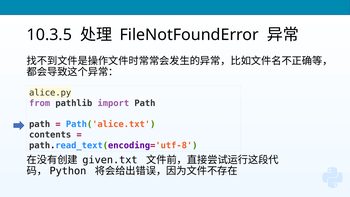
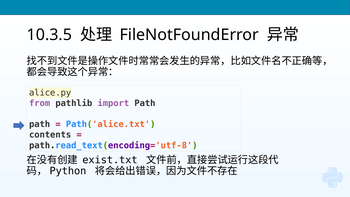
given.txt: given.txt -> exist.txt
